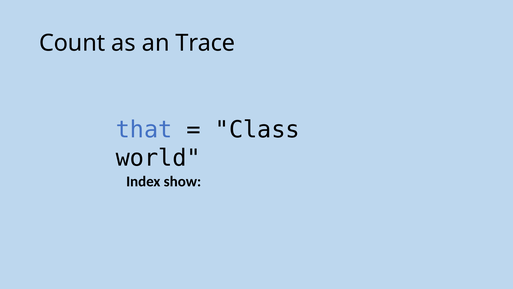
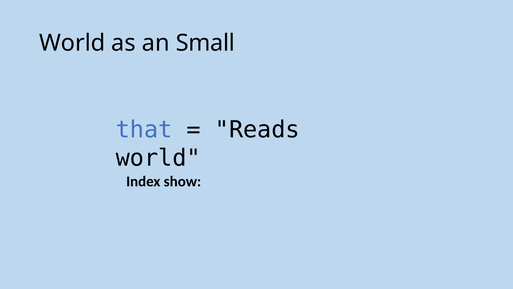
Count at (72, 43): Count -> World
Trace: Trace -> Small
Class: Class -> Reads
